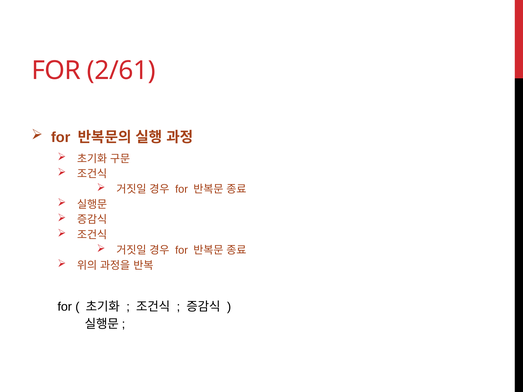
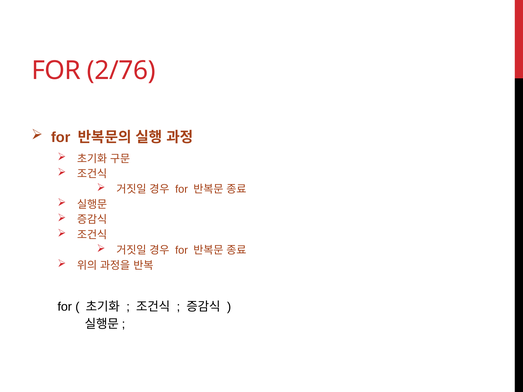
2/61: 2/61 -> 2/76
